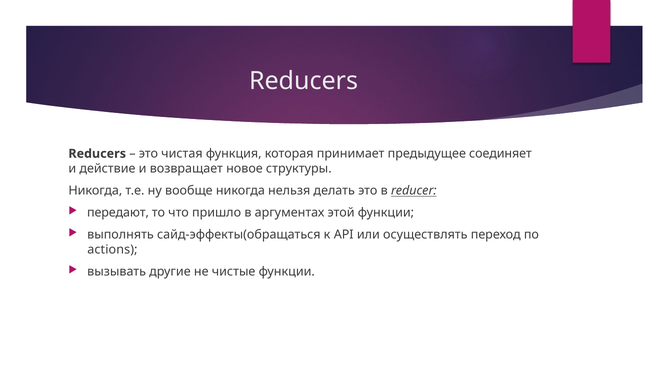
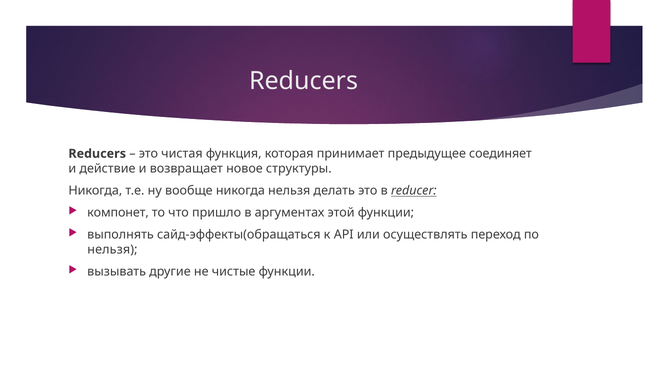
передают: передают -> компонет
actions at (112, 250): actions -> нельзя
